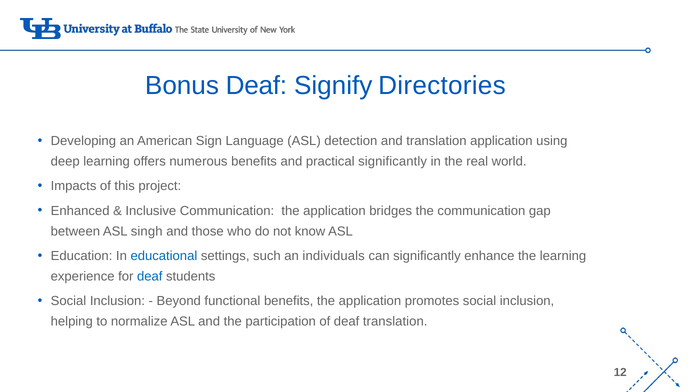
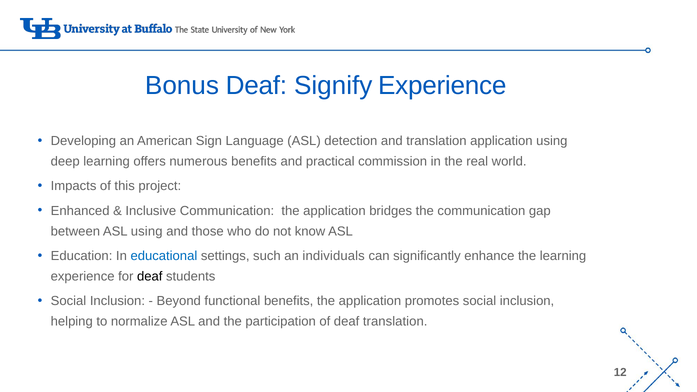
Signify Directories: Directories -> Experience
practical significantly: significantly -> commission
ASL singh: singh -> using
deaf at (150, 276) colour: blue -> black
